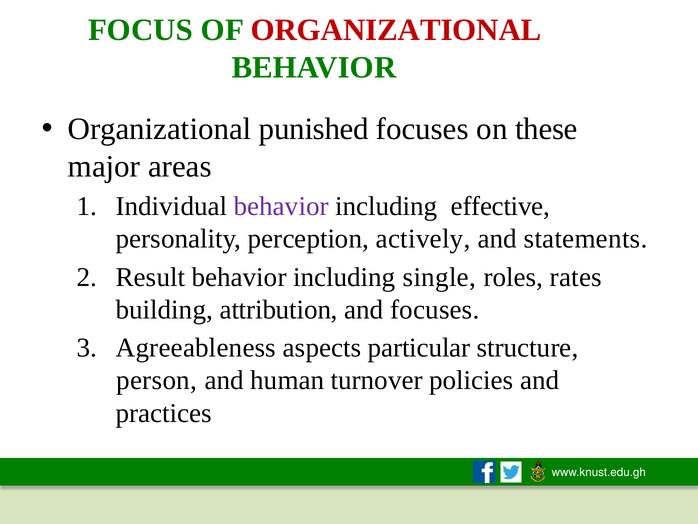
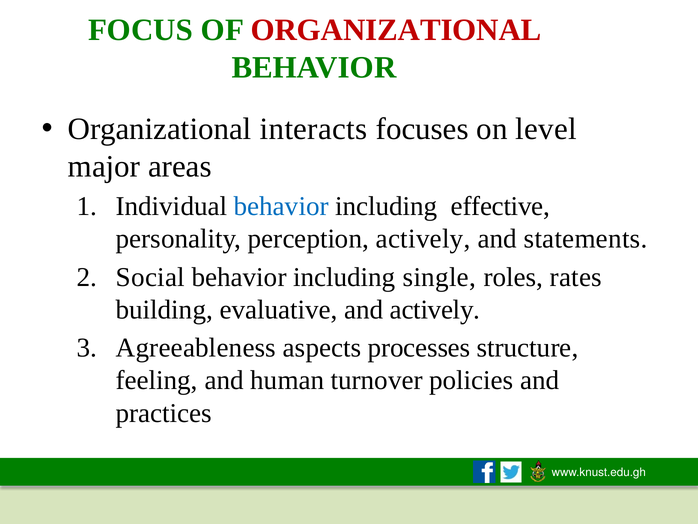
punished: punished -> interacts
these: these -> level
behavior at (281, 206) colour: purple -> blue
Result: Result -> Social
attribution: attribution -> evaluative
and focuses: focuses -> actively
particular: particular -> processes
person: person -> feeling
